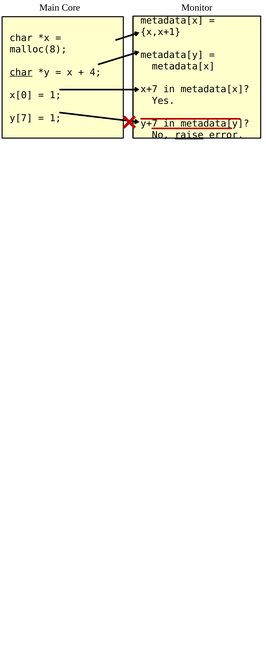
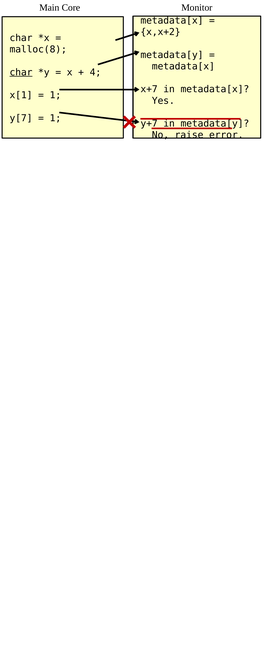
x,x+1: x,x+1 -> x,x+2
x[0: x[0 -> x[1
raise underline: present -> none
